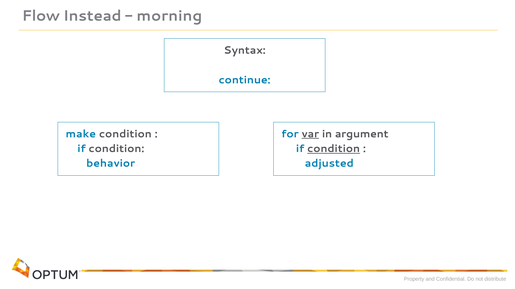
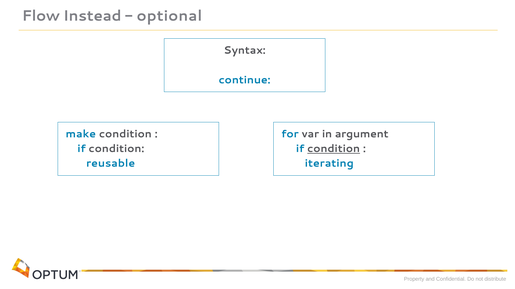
morning: morning -> optional
var underline: present -> none
behavior: behavior -> reusable
adjusted: adjusted -> iterating
